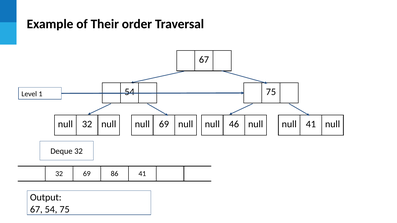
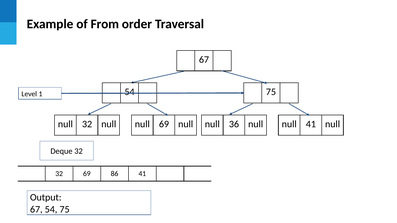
Their: Their -> From
46: 46 -> 36
